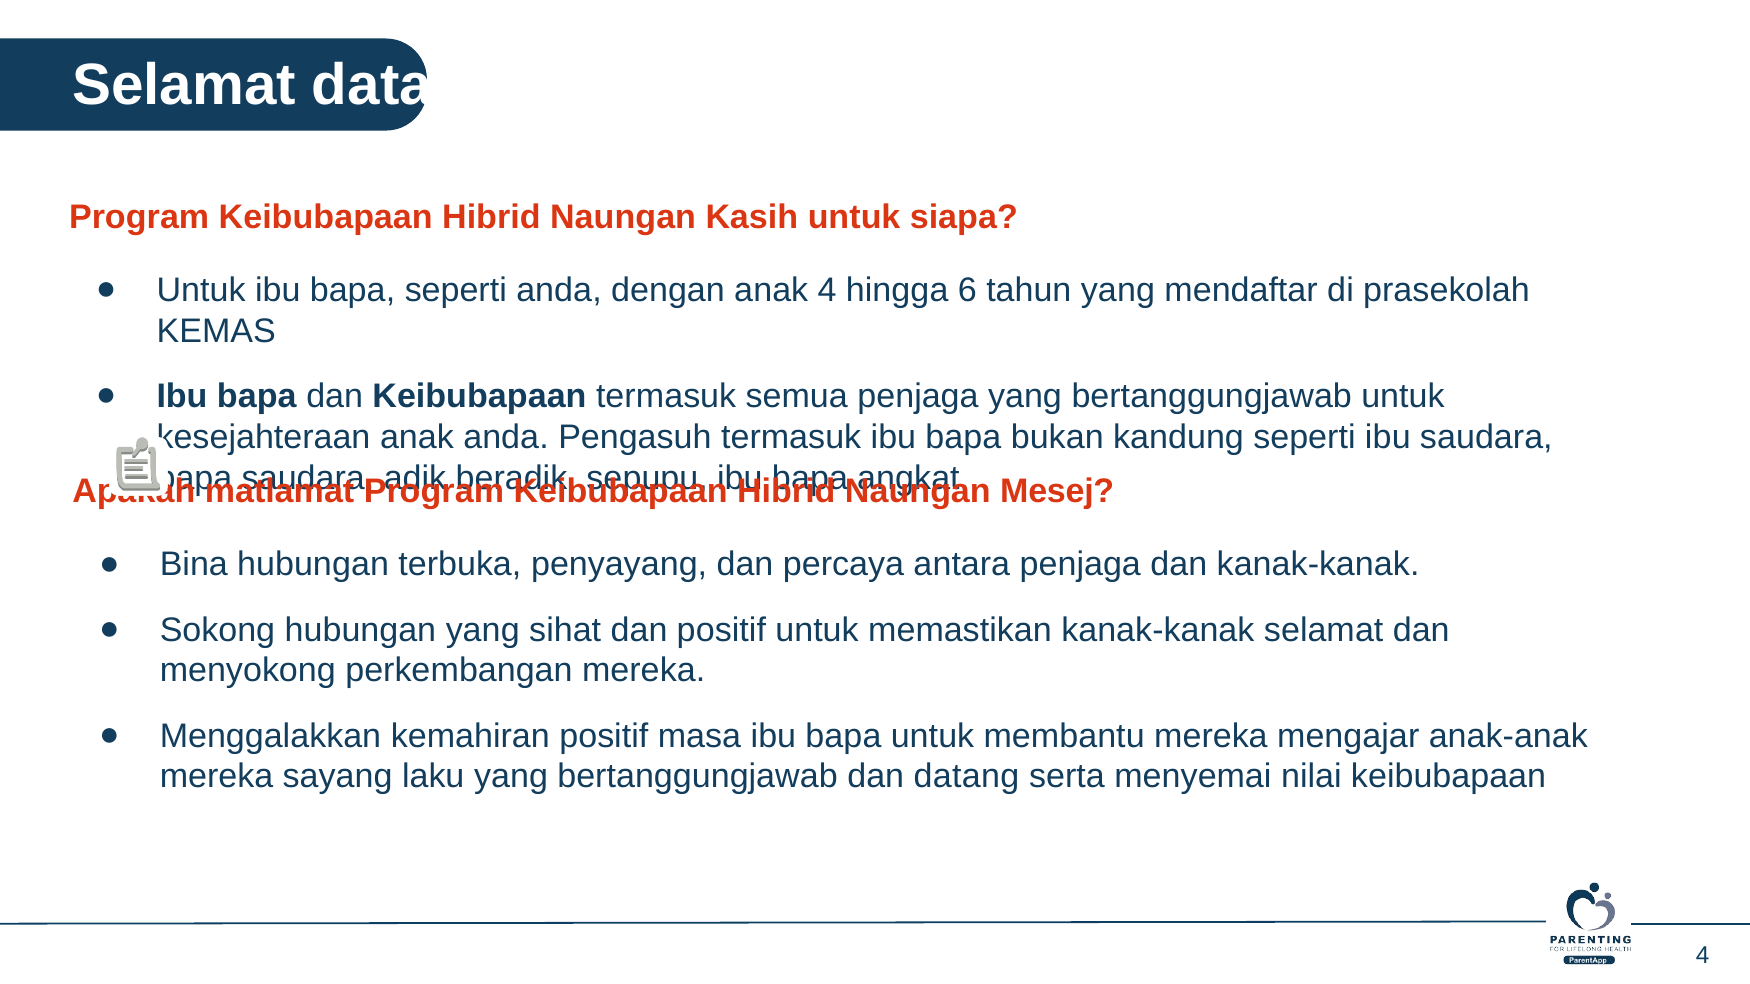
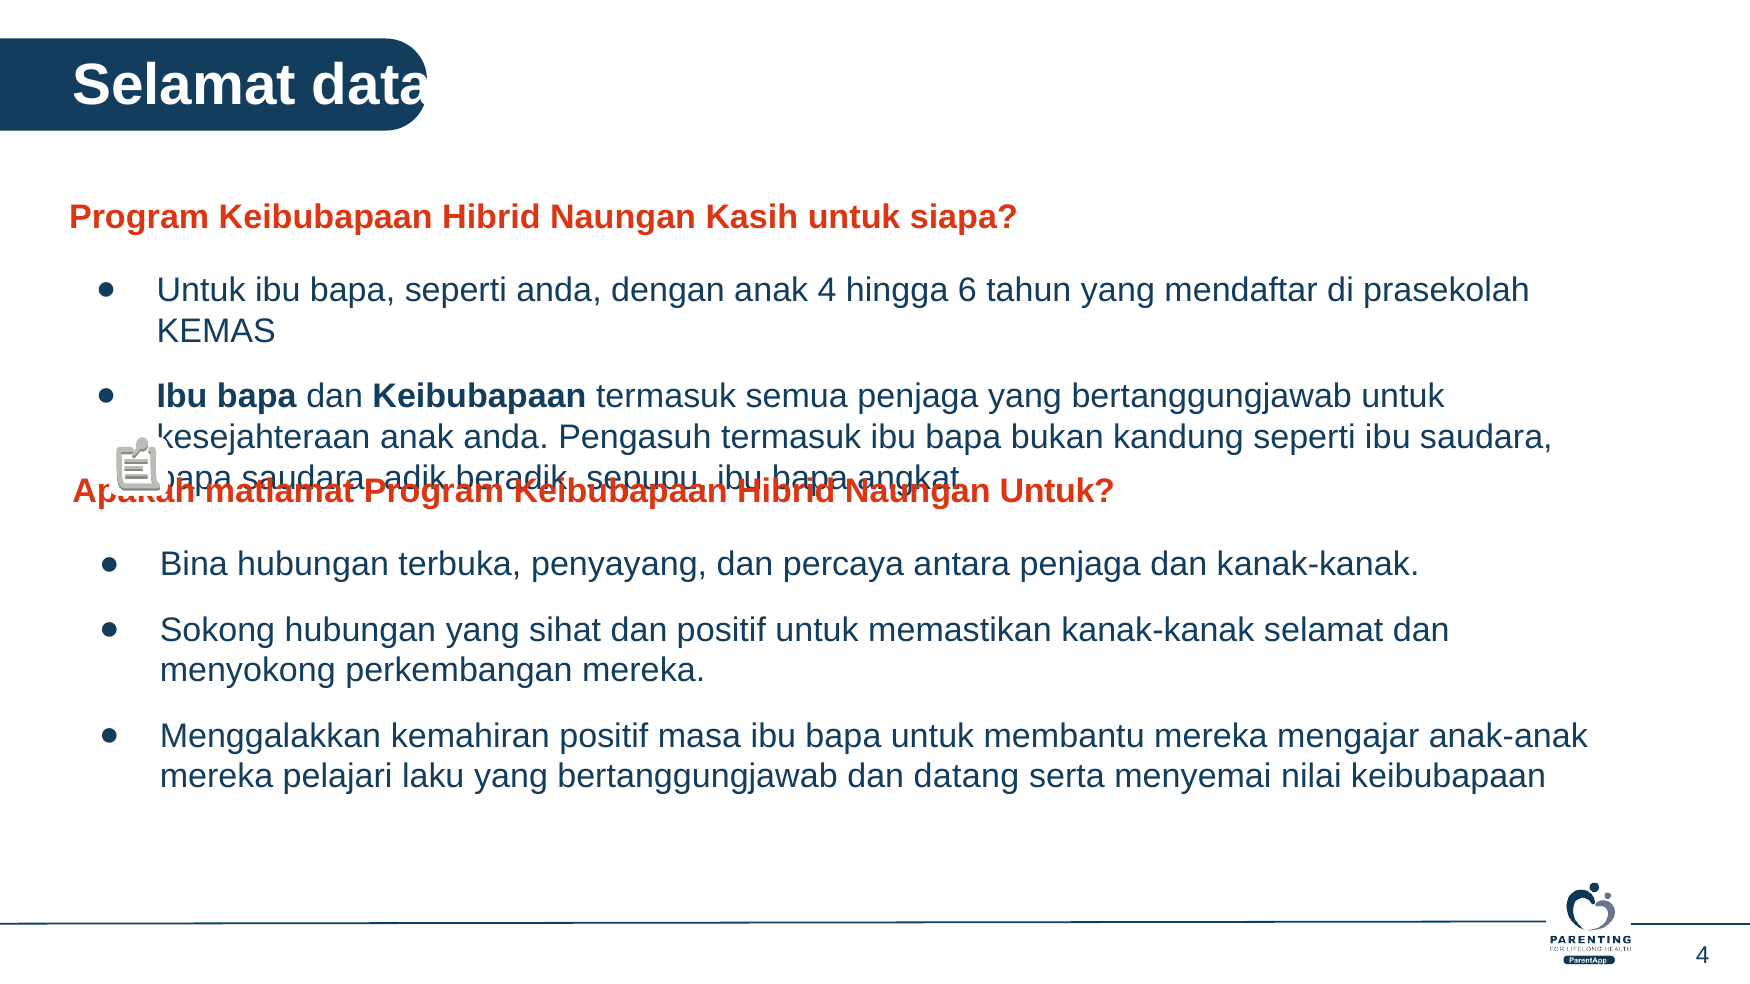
Mesej at (1057, 492): Mesej -> Untuk
sayang: sayang -> pelajari
